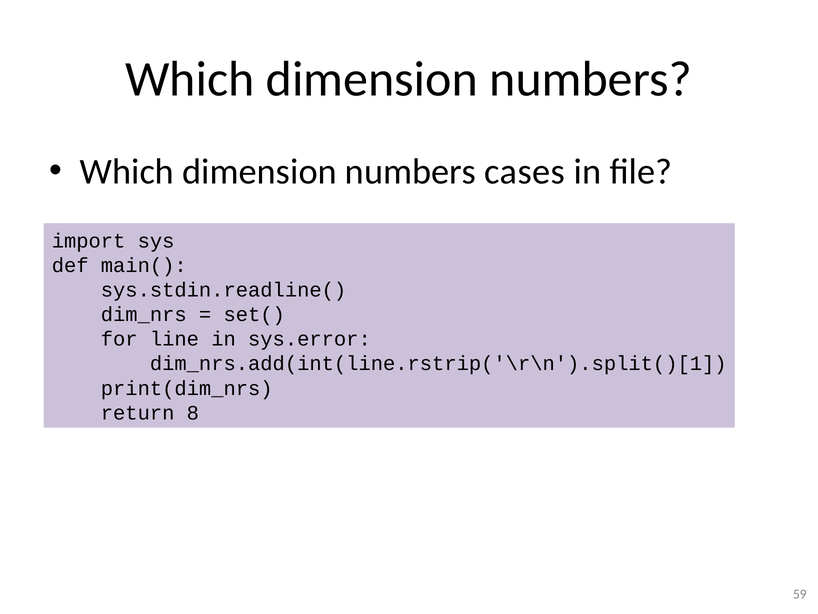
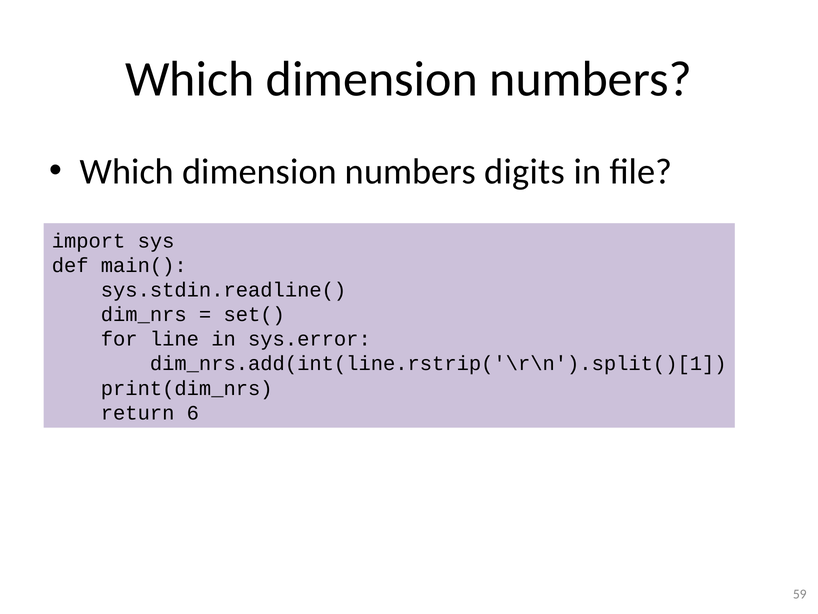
cases: cases -> digits
8: 8 -> 6
